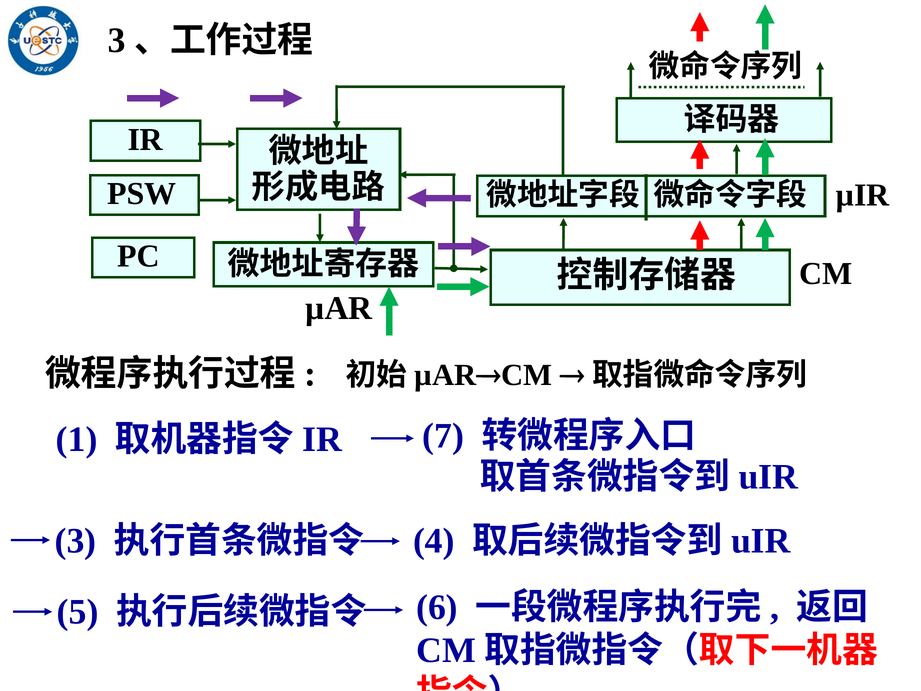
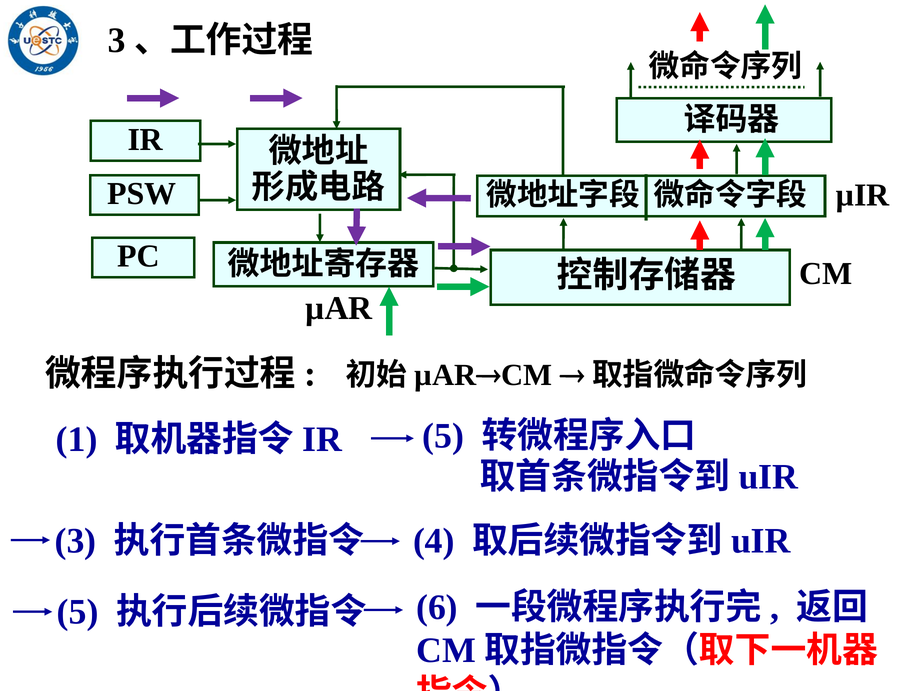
IR 7: 7 -> 5
